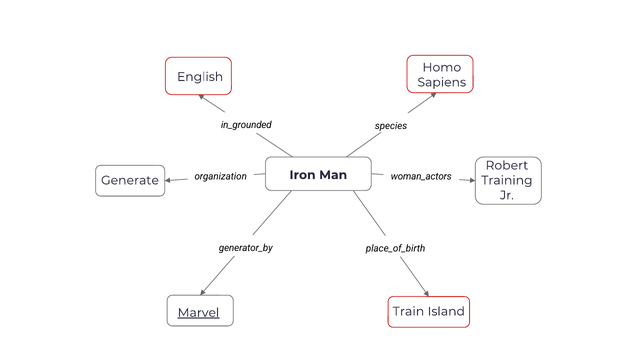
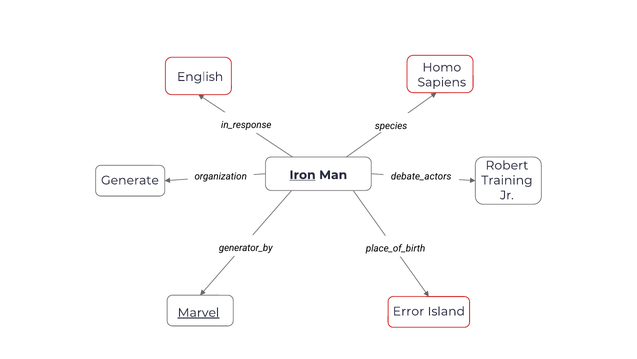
in_grounded: in_grounded -> in_response
woman_actors: woman_actors -> debate_actors
Iron underline: none -> present
Train: Train -> Error
